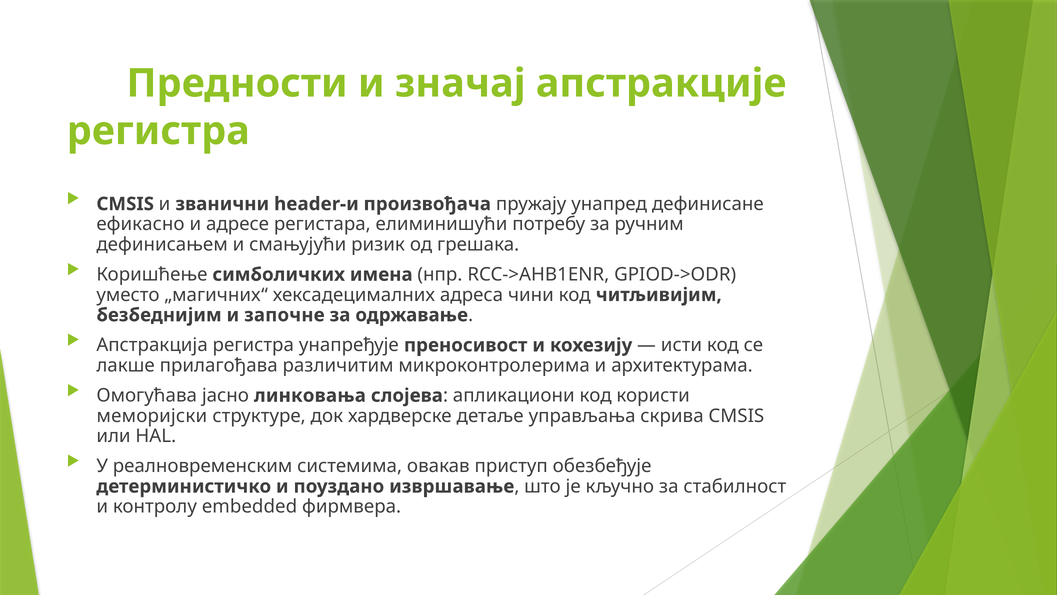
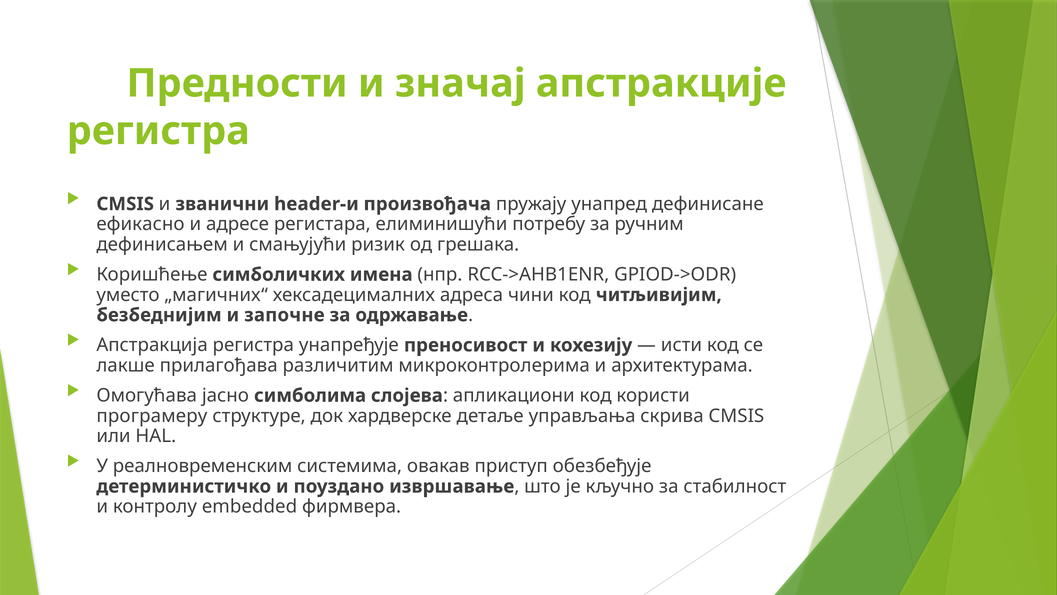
линковања: линковања -> симболима
меморијски: меморијски -> програмеру
